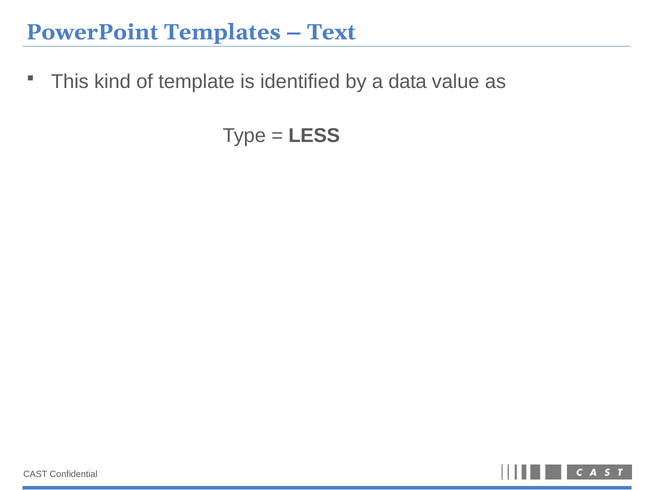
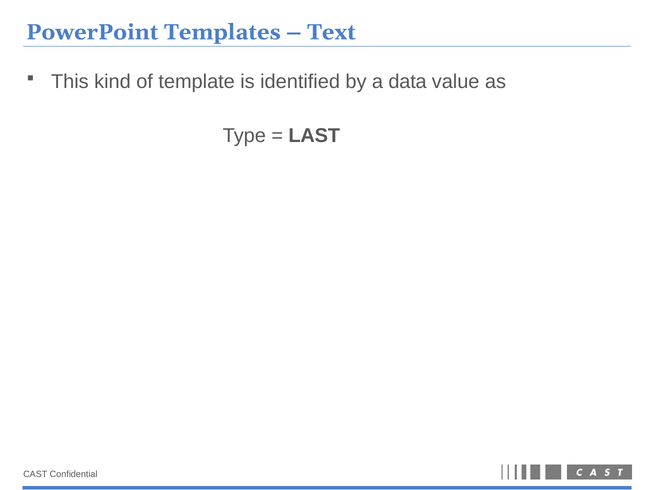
LESS: LESS -> LAST
